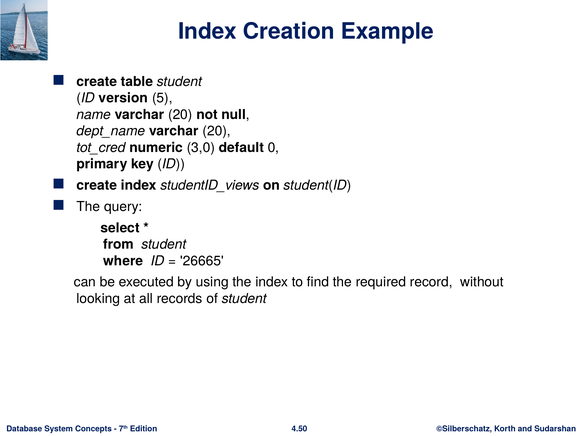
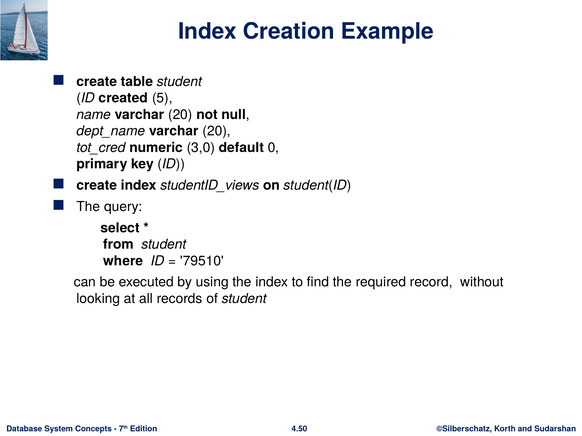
version: version -> created
26665: 26665 -> 79510
